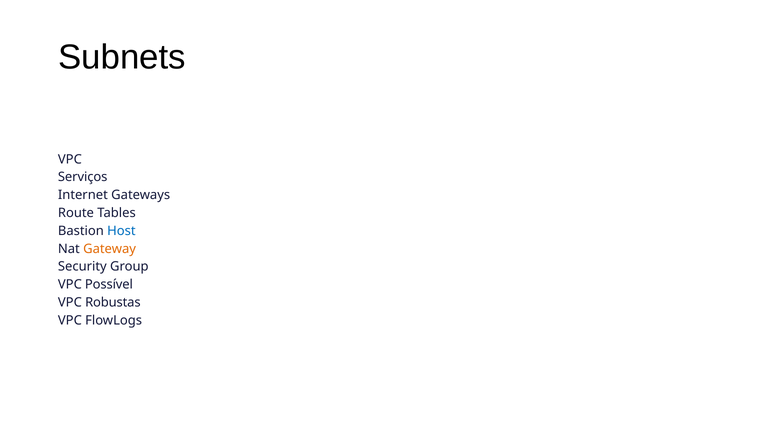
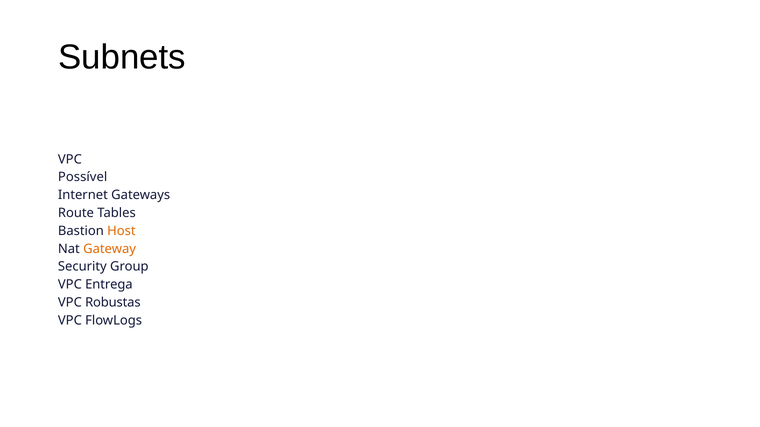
Serviços: Serviços -> Possível
Host colour: blue -> orange
Possível: Possível -> Entrega
